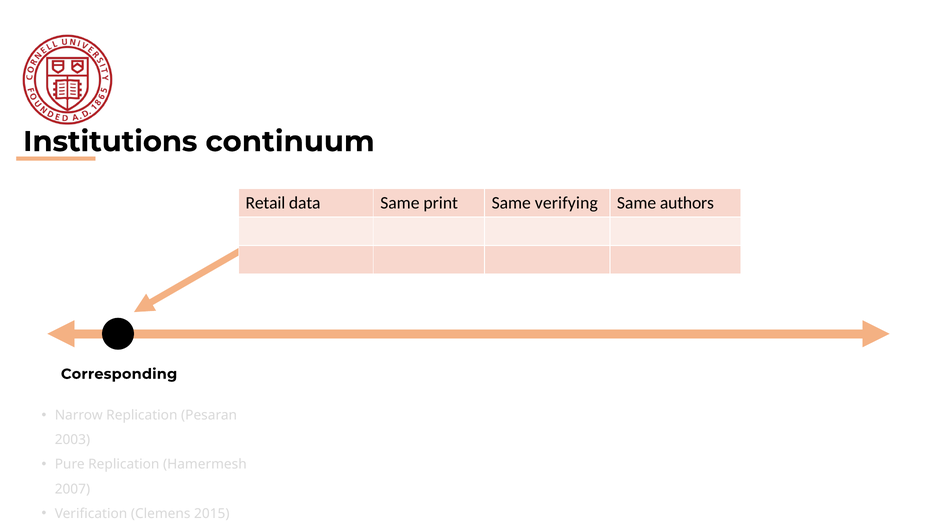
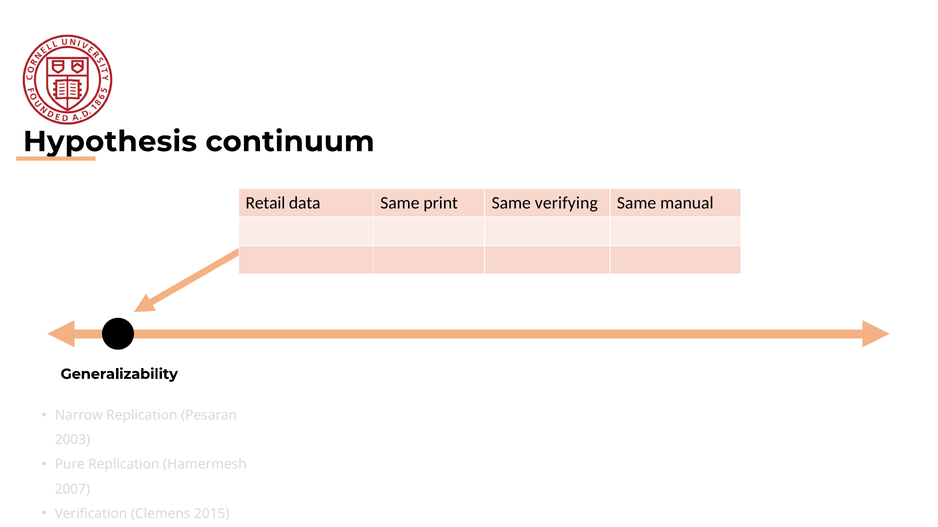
Institutions: Institutions -> Hypothesis
authors: authors -> manual
Corresponding: Corresponding -> Generalizability
